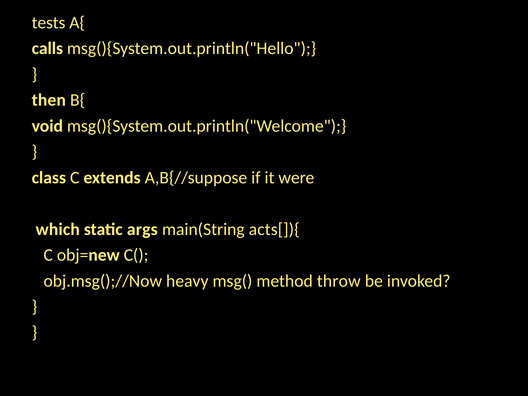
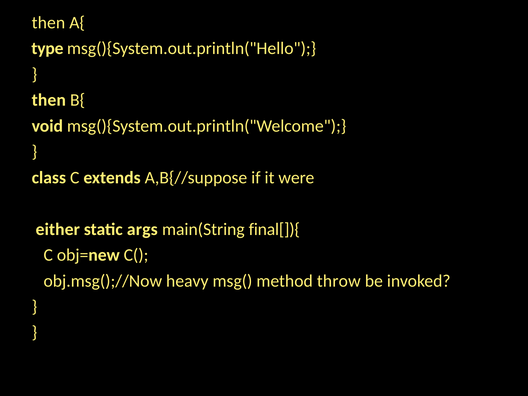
tests at (49, 23): tests -> then
calls: calls -> type
which: which -> either
acts[]){: acts[]){ -> final[]){
